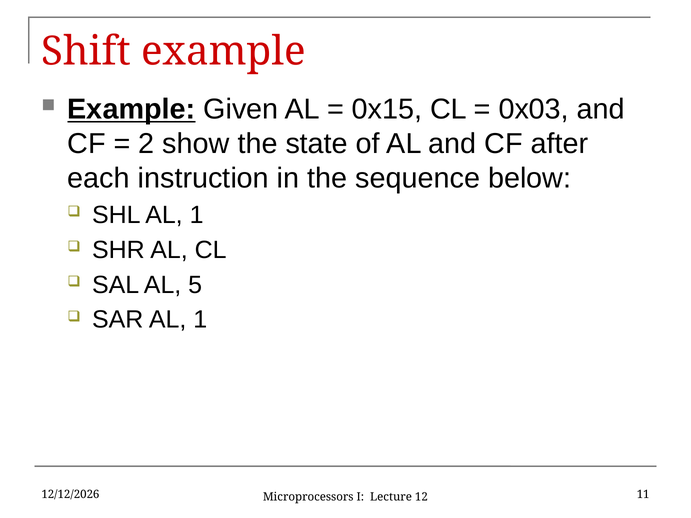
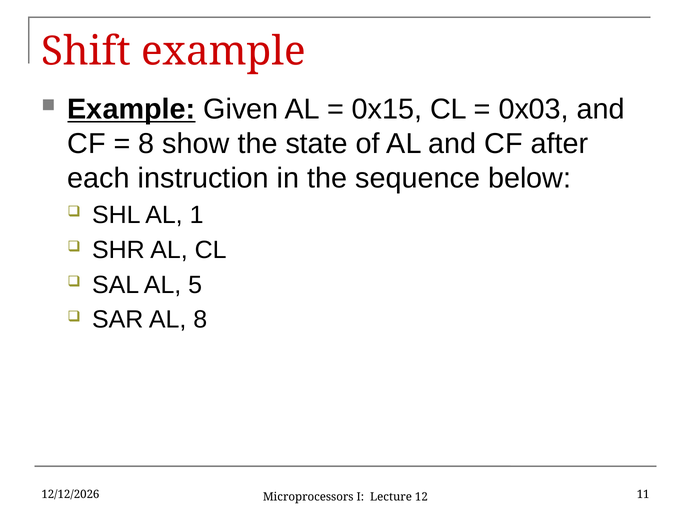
2 at (146, 144): 2 -> 8
SAR AL 1: 1 -> 8
